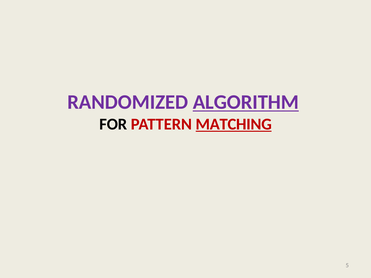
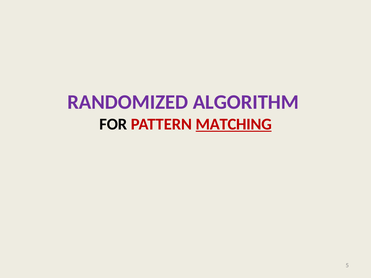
ALGORITHM underline: present -> none
